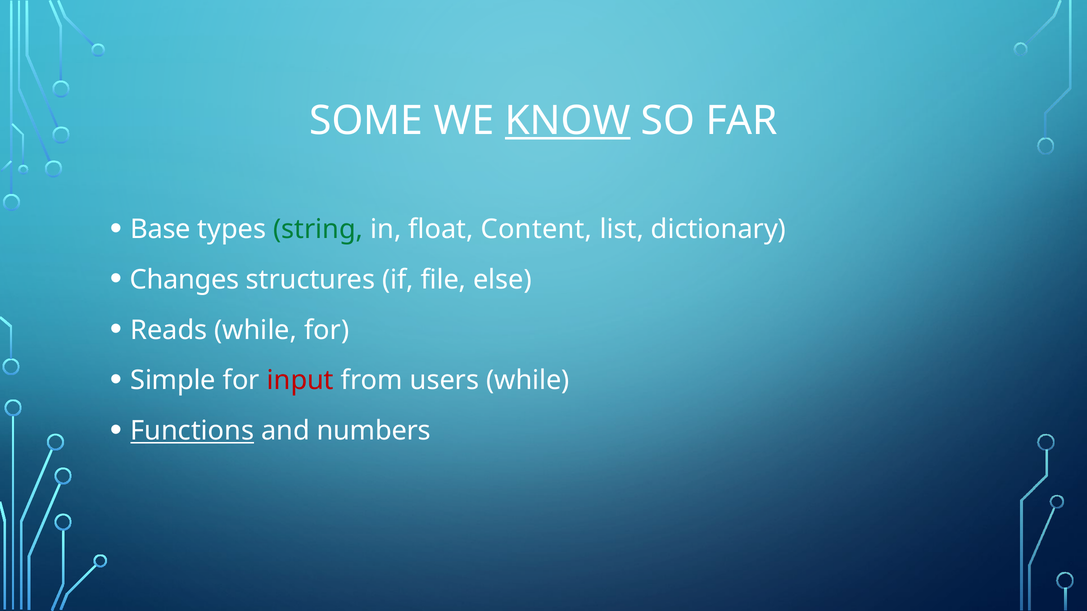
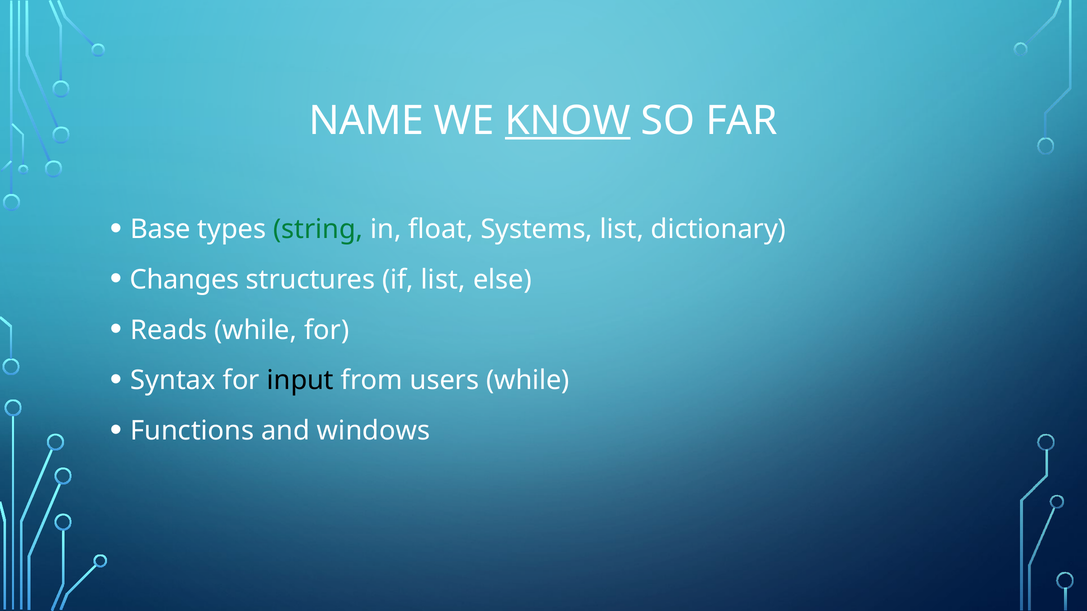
SOME: SOME -> NAME
Content: Content -> Systems
if file: file -> list
Simple: Simple -> Syntax
input colour: red -> black
Functions underline: present -> none
numbers: numbers -> windows
